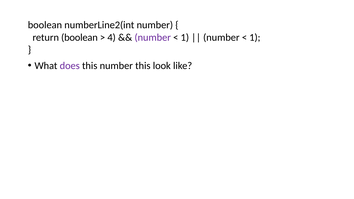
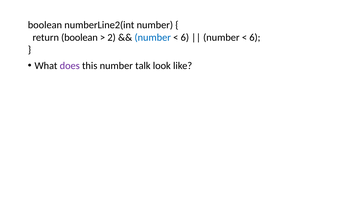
4: 4 -> 2
number at (153, 37) colour: purple -> blue
1 at (185, 37): 1 -> 6
1 at (255, 37): 1 -> 6
number this: this -> talk
